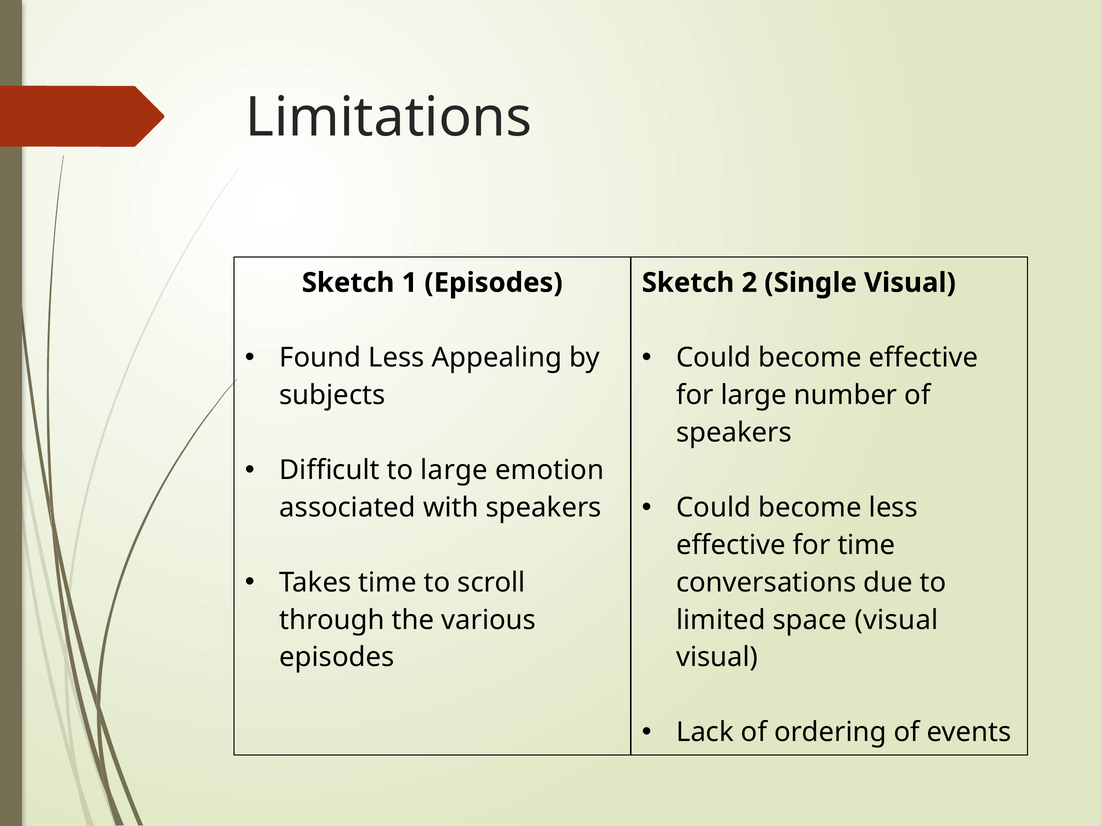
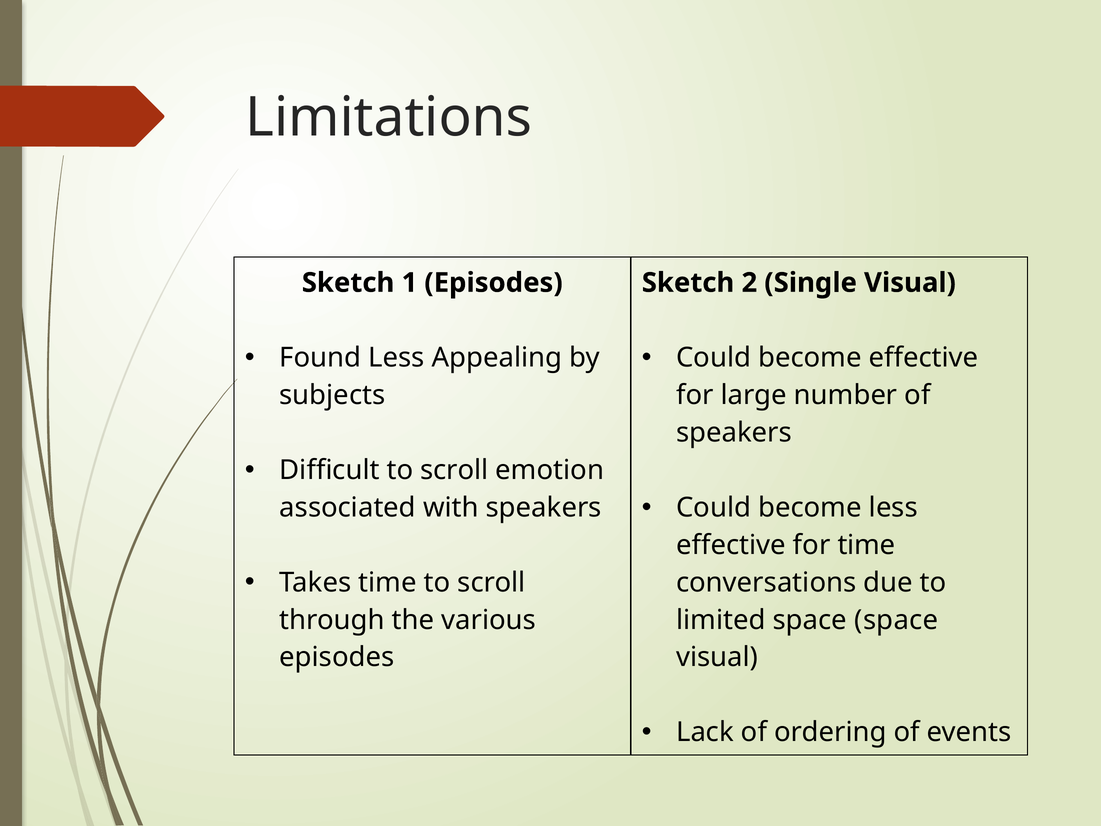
Difficult to large: large -> scroll
space visual: visual -> space
